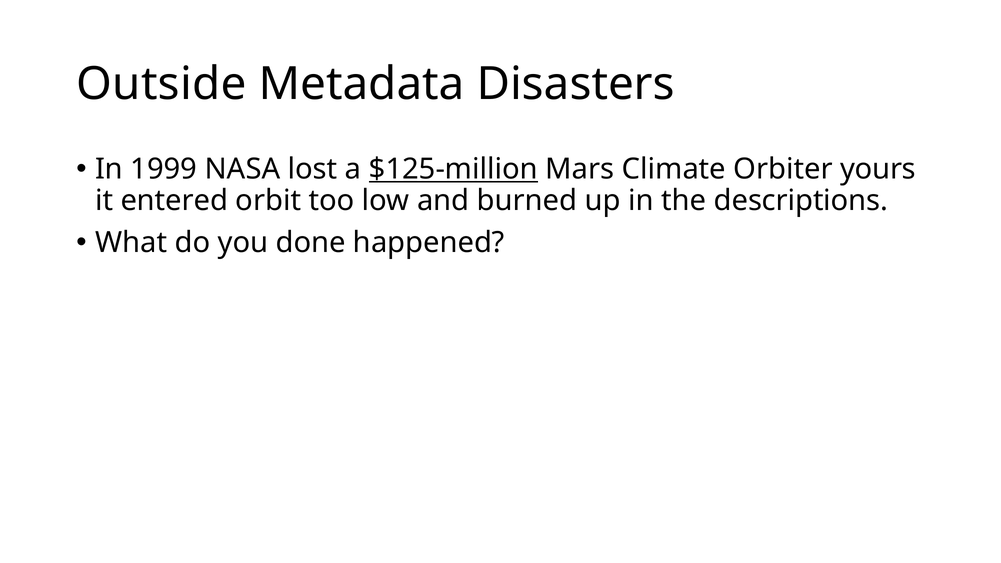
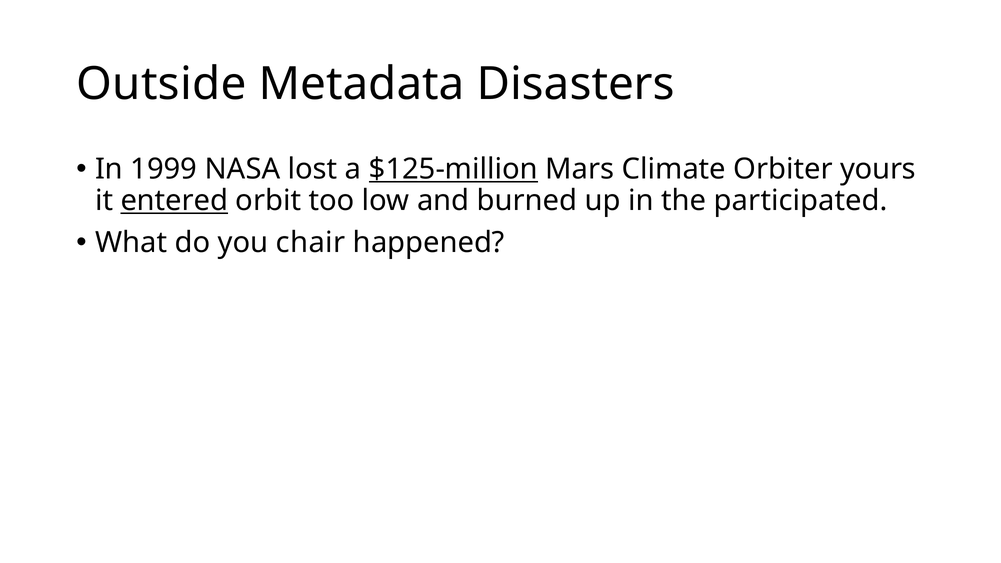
entered underline: none -> present
descriptions: descriptions -> participated
done: done -> chair
